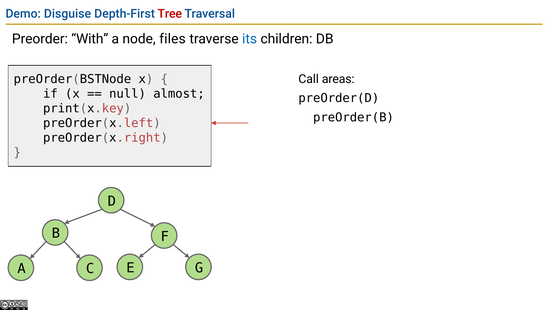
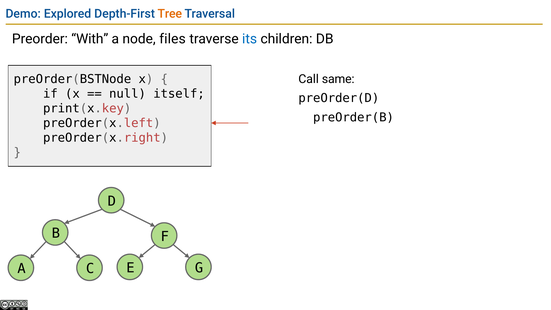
Disguise: Disguise -> Explored
Tree colour: red -> orange
areas: areas -> same
almost: almost -> itself
